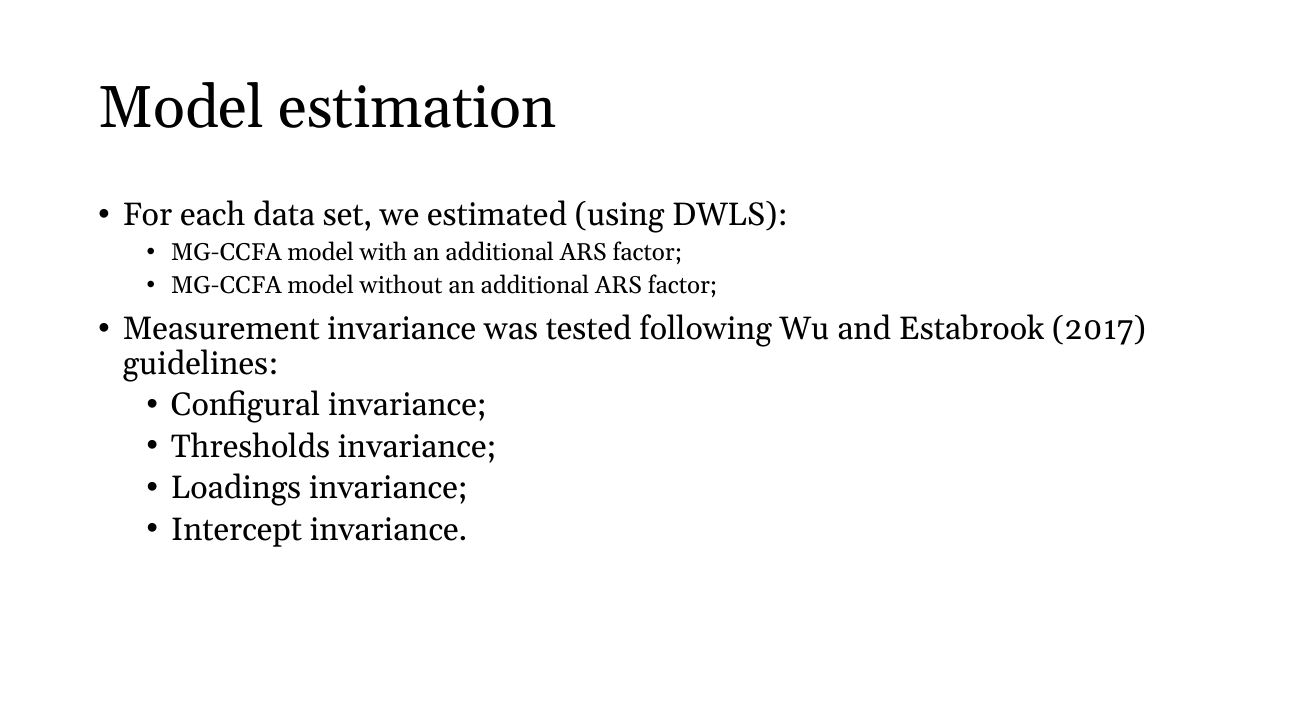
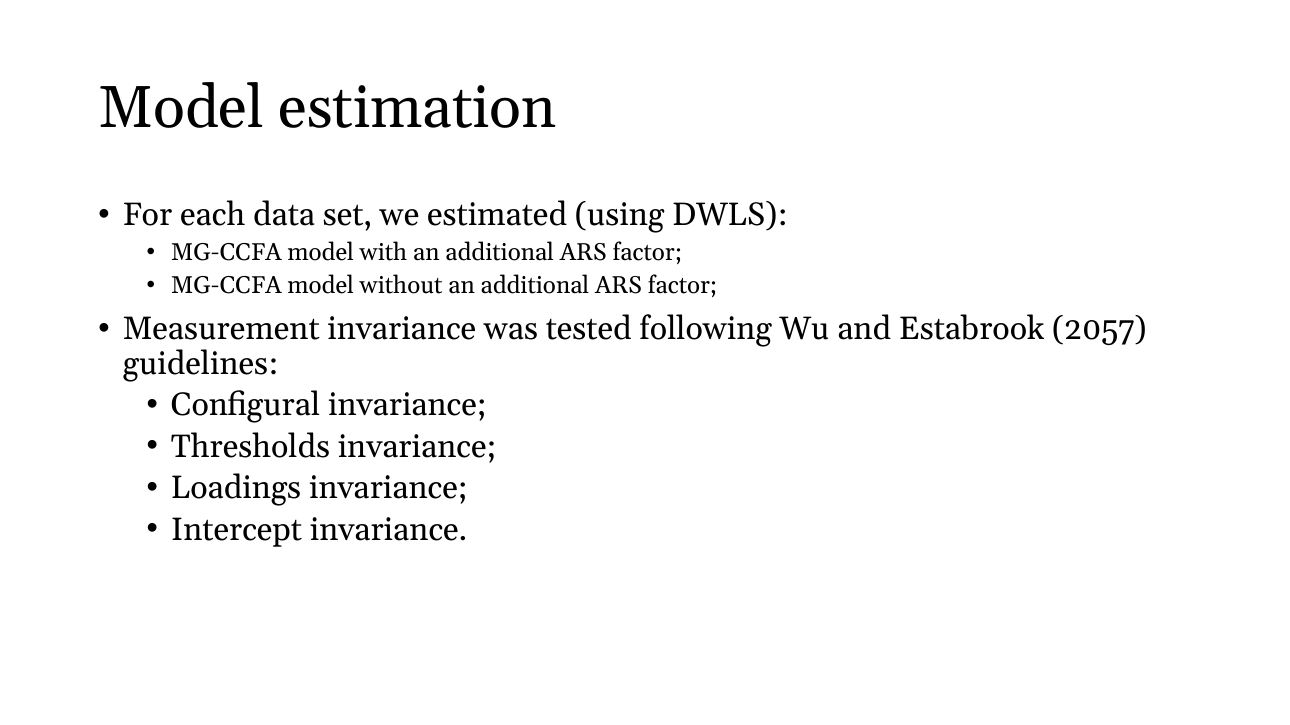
2017: 2017 -> 2057
